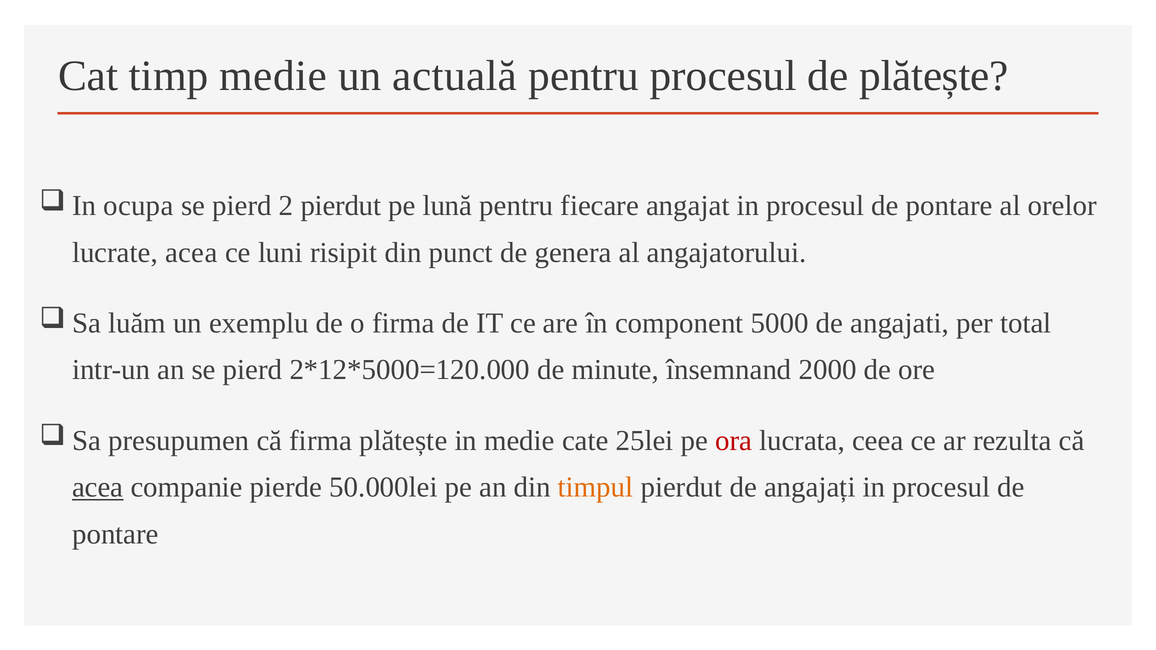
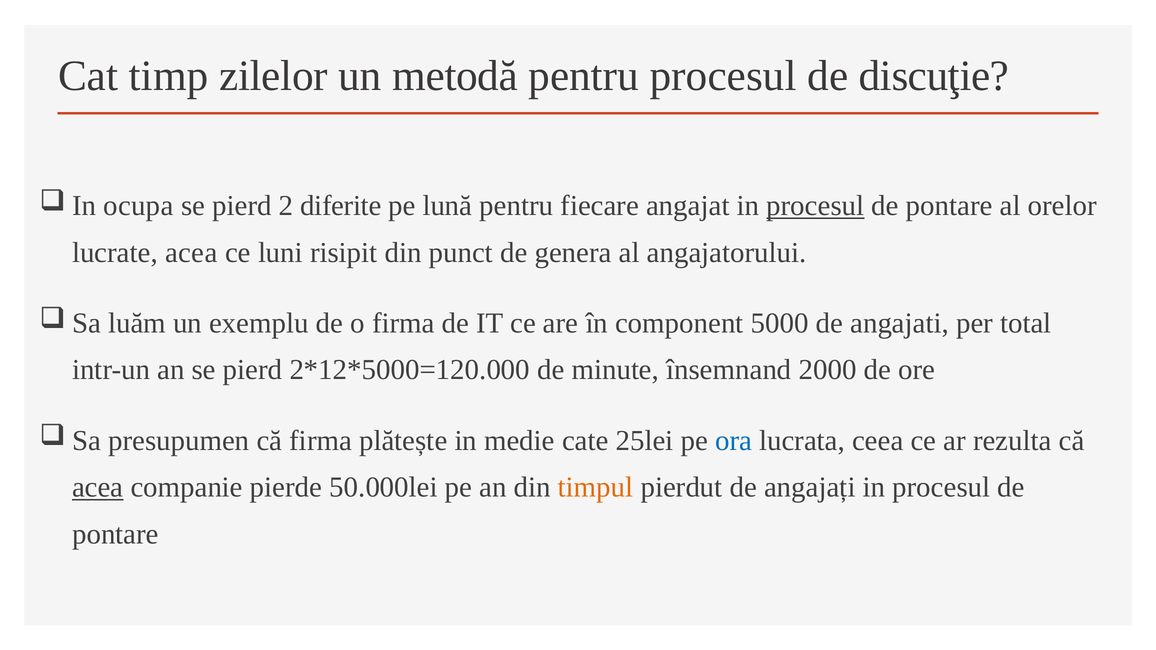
timp medie: medie -> zilelor
actuală: actuală -> metodă
de plătește: plătește -> discuţie
2 pierdut: pierdut -> diferite
procesul at (815, 206) underline: none -> present
ora colour: red -> blue
